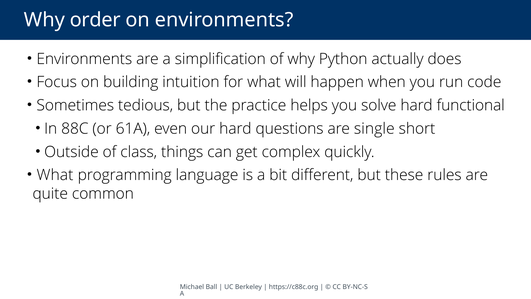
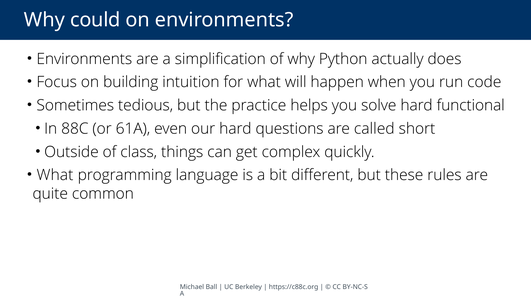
order: order -> could
single: single -> called
